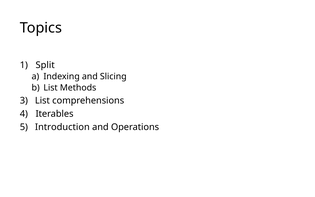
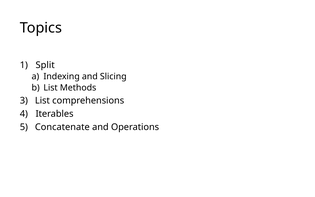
Introduction: Introduction -> Concatenate
